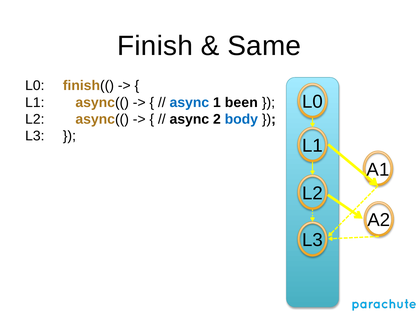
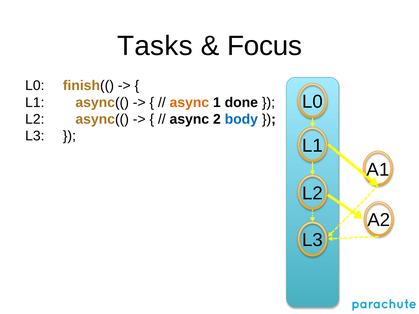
Finish: Finish -> Tasks
Same: Same -> Focus
async at (189, 102) colour: blue -> orange
been: been -> done
